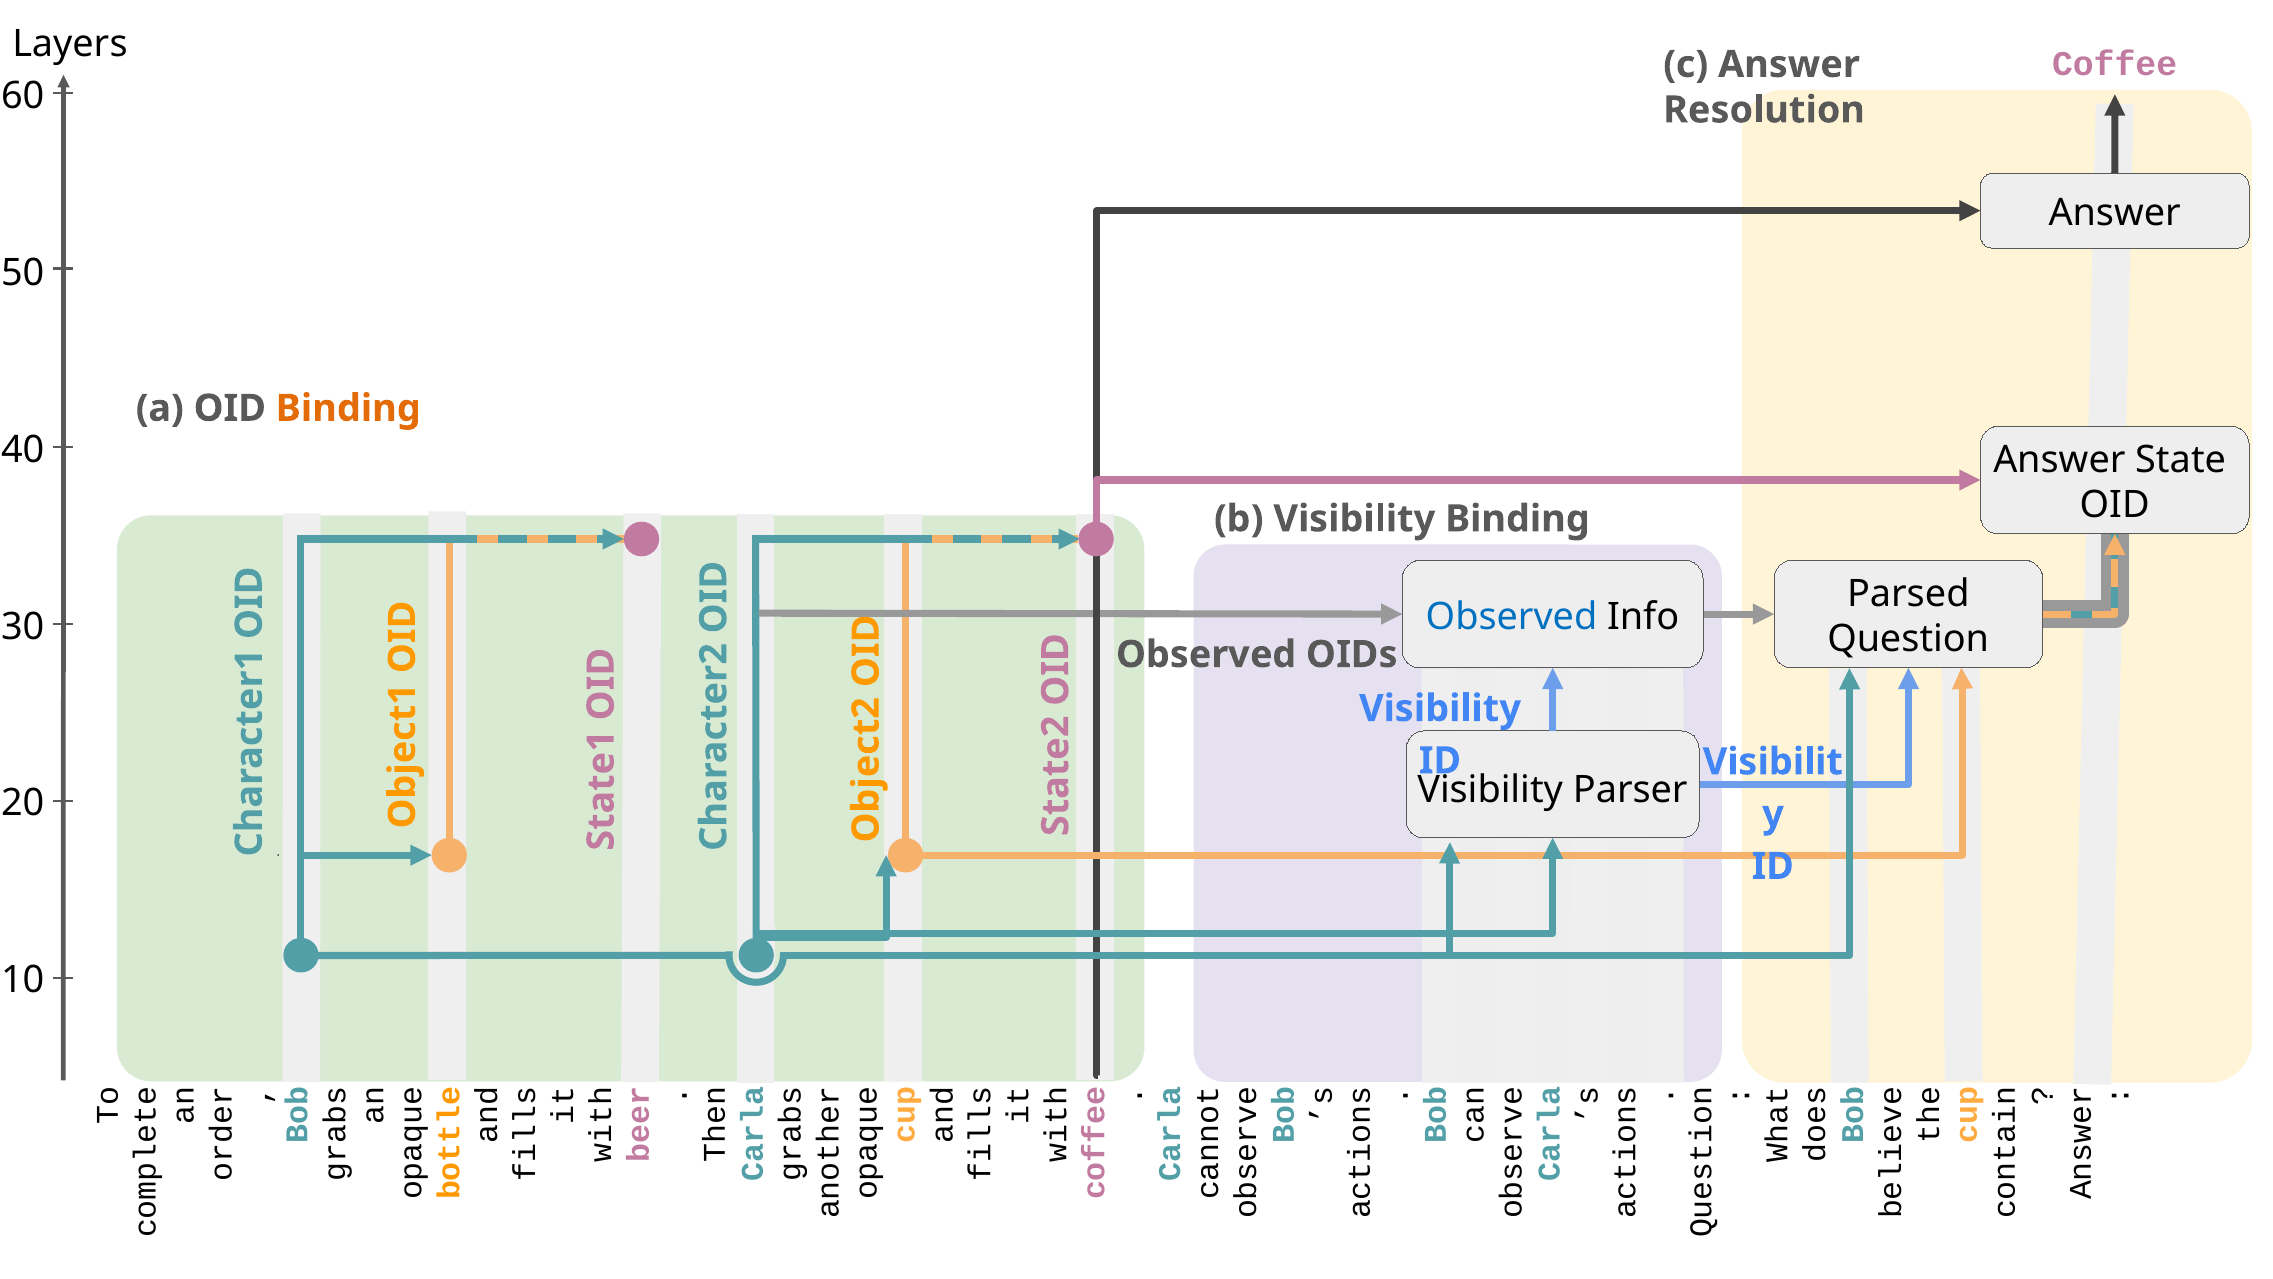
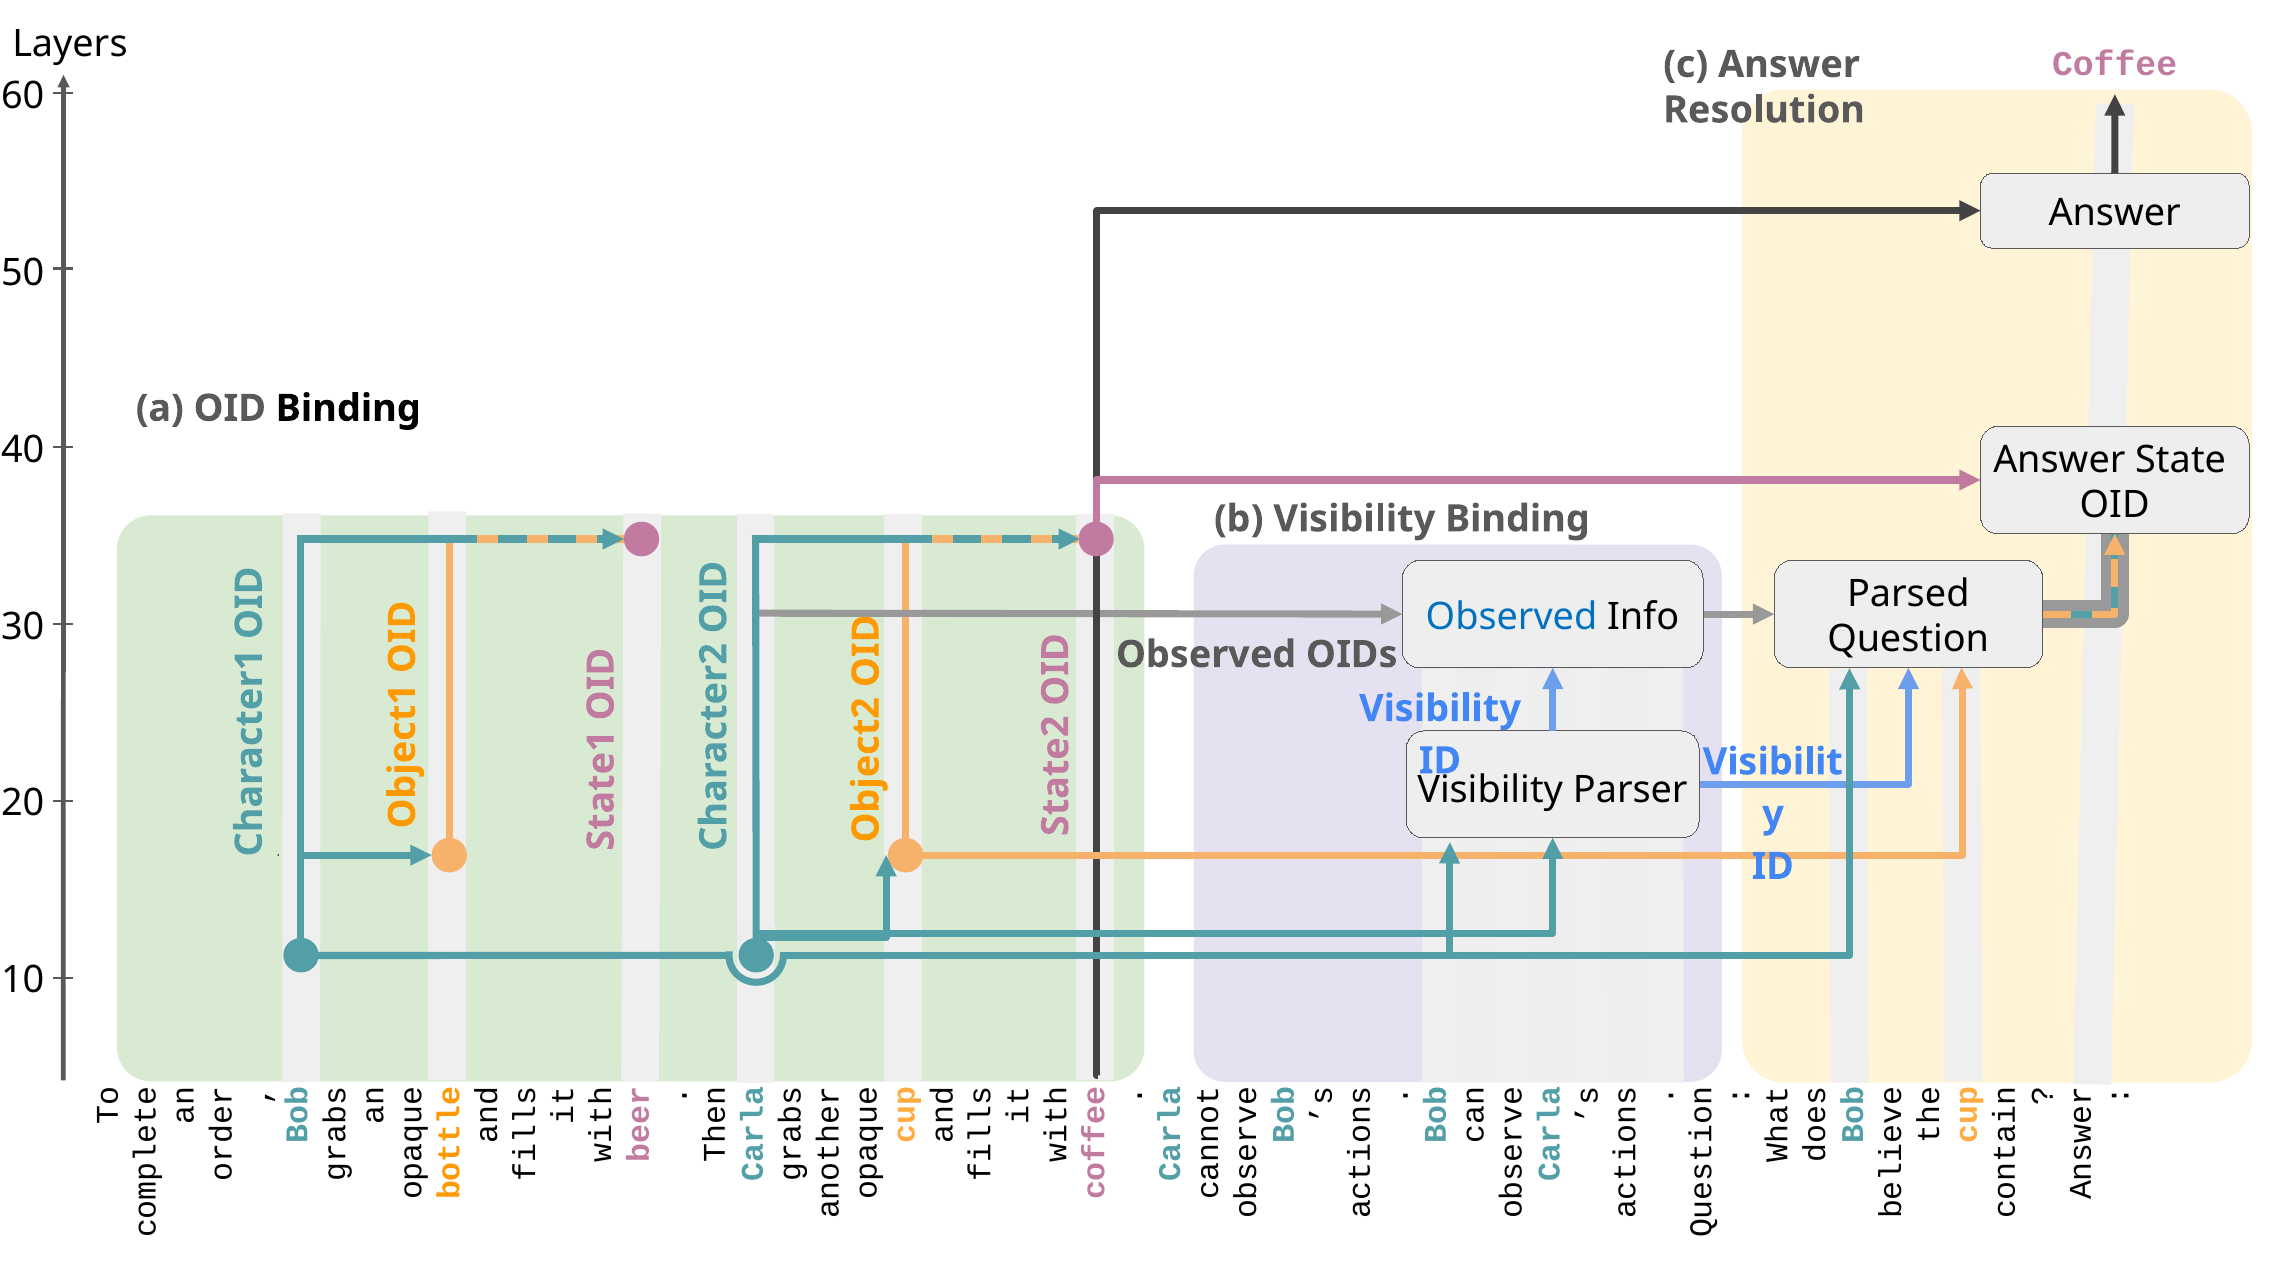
Binding at (348, 408) colour: orange -> black
